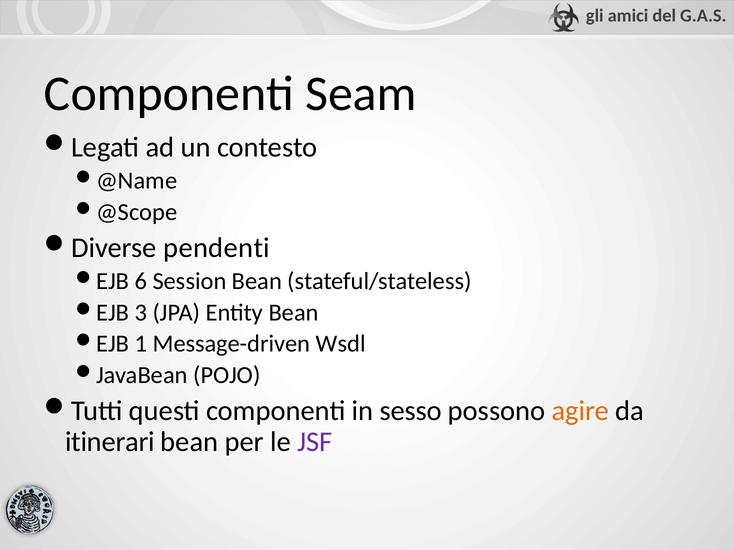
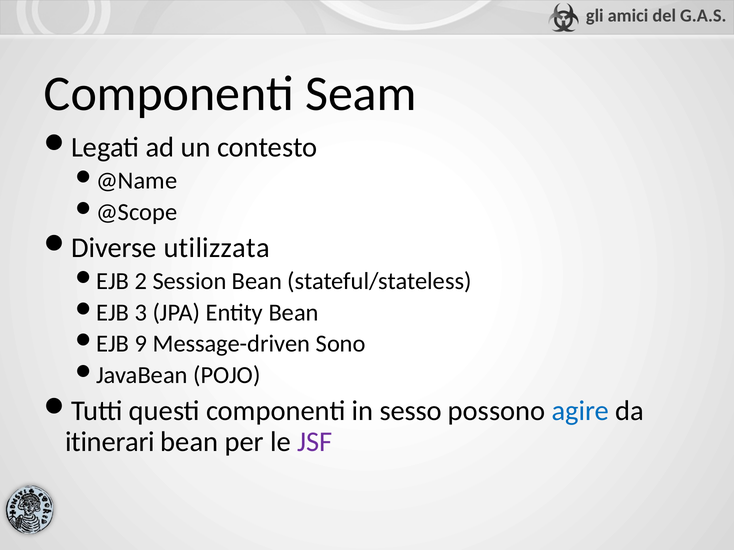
pendenti: pendenti -> utilizzata
6: 6 -> 2
1: 1 -> 9
Wsdl: Wsdl -> Sono
agire colour: orange -> blue
